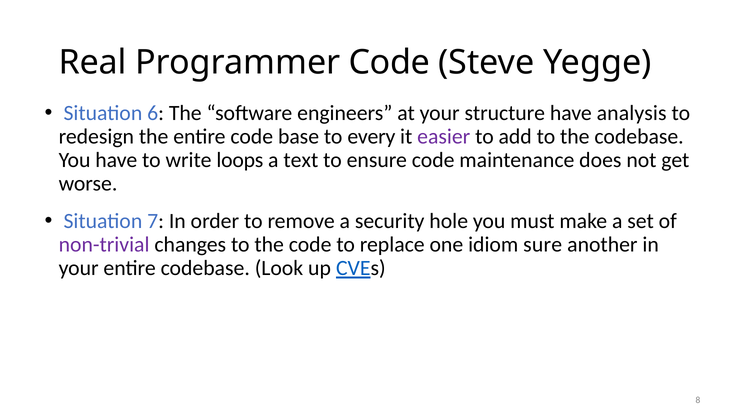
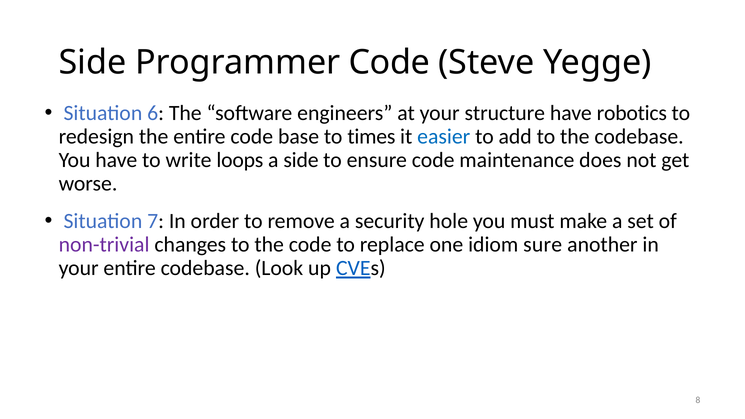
Real at (93, 63): Real -> Side
analysis: analysis -> robotics
every: every -> times
easier colour: purple -> blue
a text: text -> side
